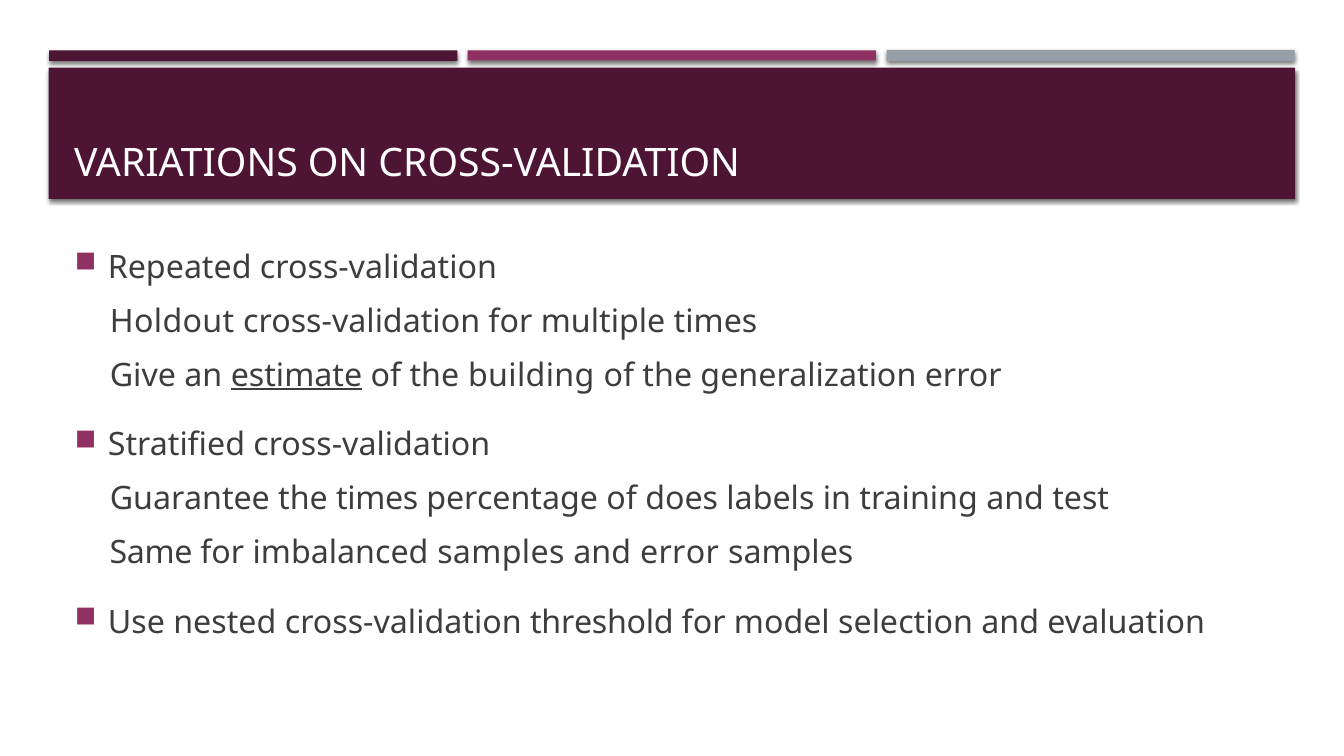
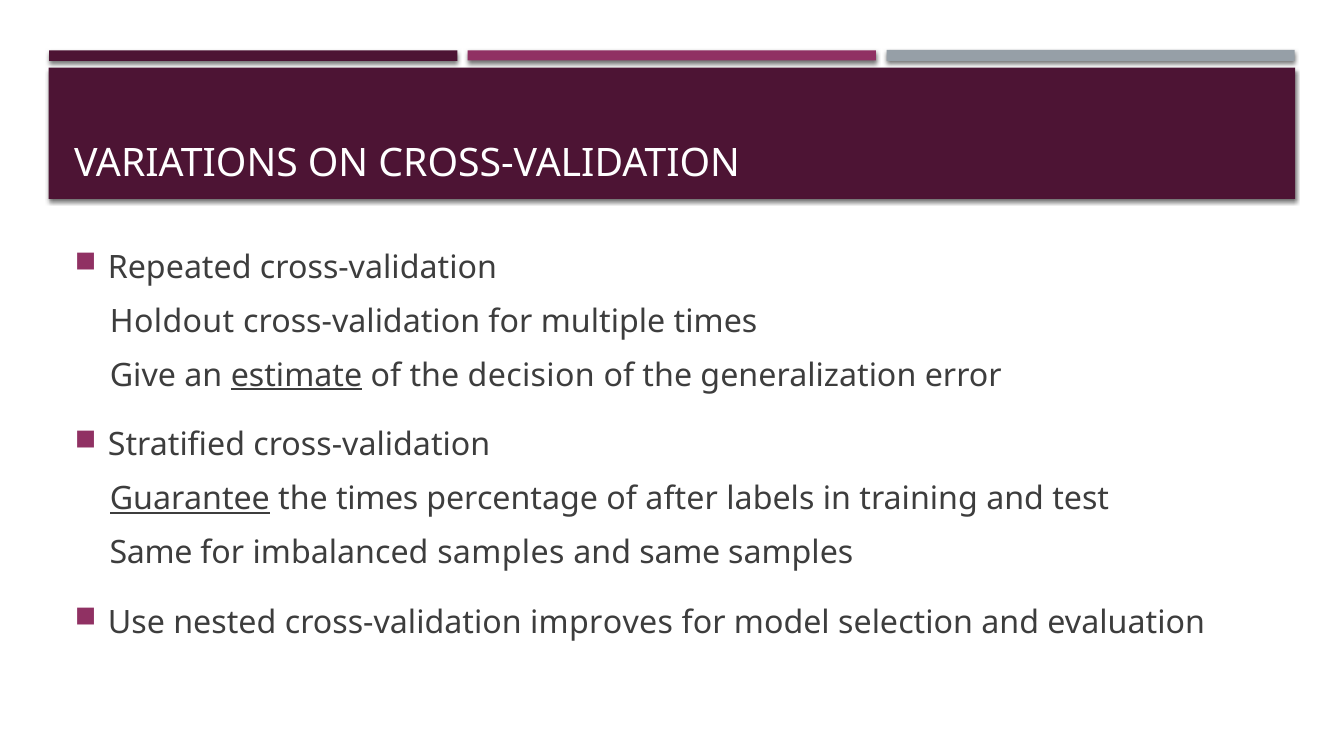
building: building -> decision
Guarantee underline: none -> present
does: does -> after
and error: error -> same
threshold: threshold -> improves
